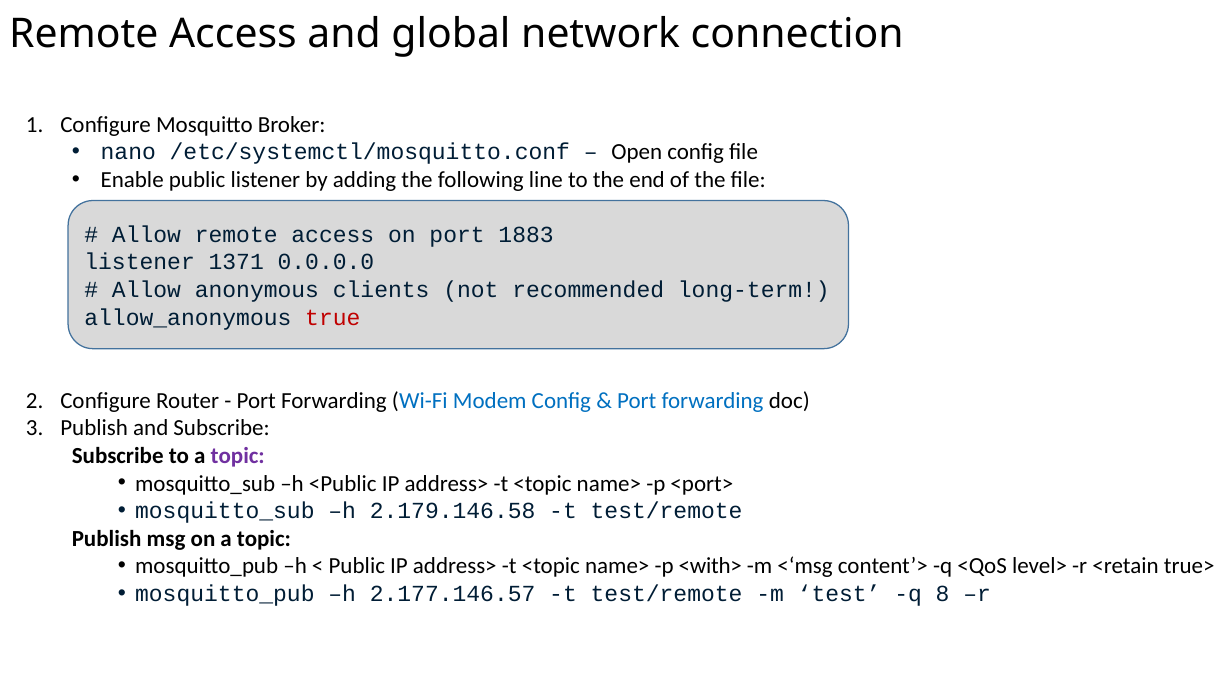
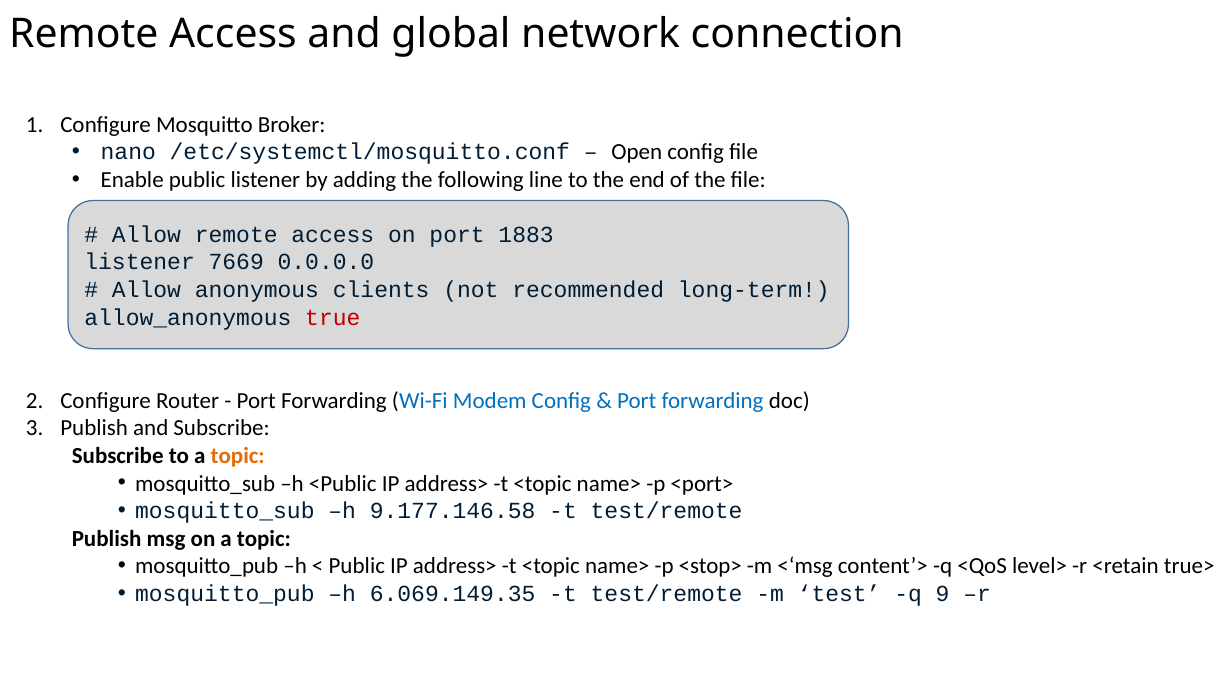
1371: 1371 -> 7669
topic at (238, 456) colour: purple -> orange
2.179.146.58: 2.179.146.58 -> 9.177.146.58
<with>: <with> -> <stop>
2.177.146.57: 2.177.146.57 -> 6.069.149.35
8: 8 -> 9
